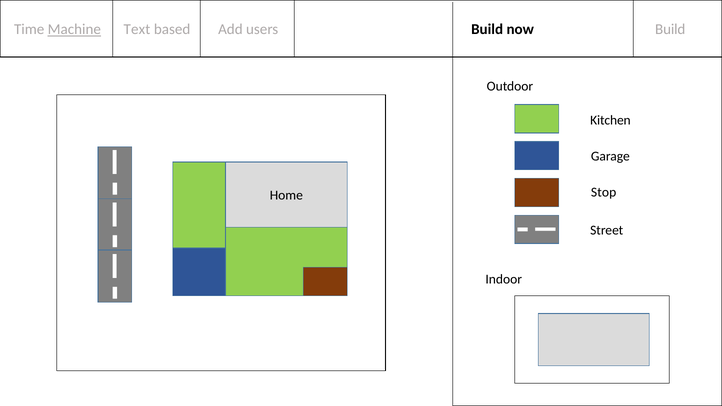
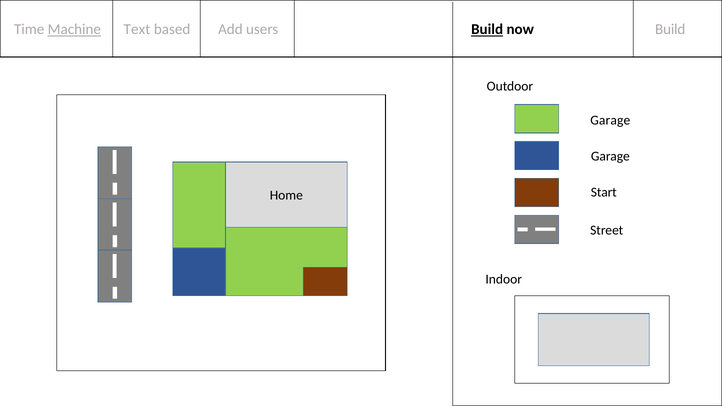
Build at (487, 29) underline: none -> present
Kitchen at (610, 120): Kitchen -> Garage
Stop: Stop -> Start
